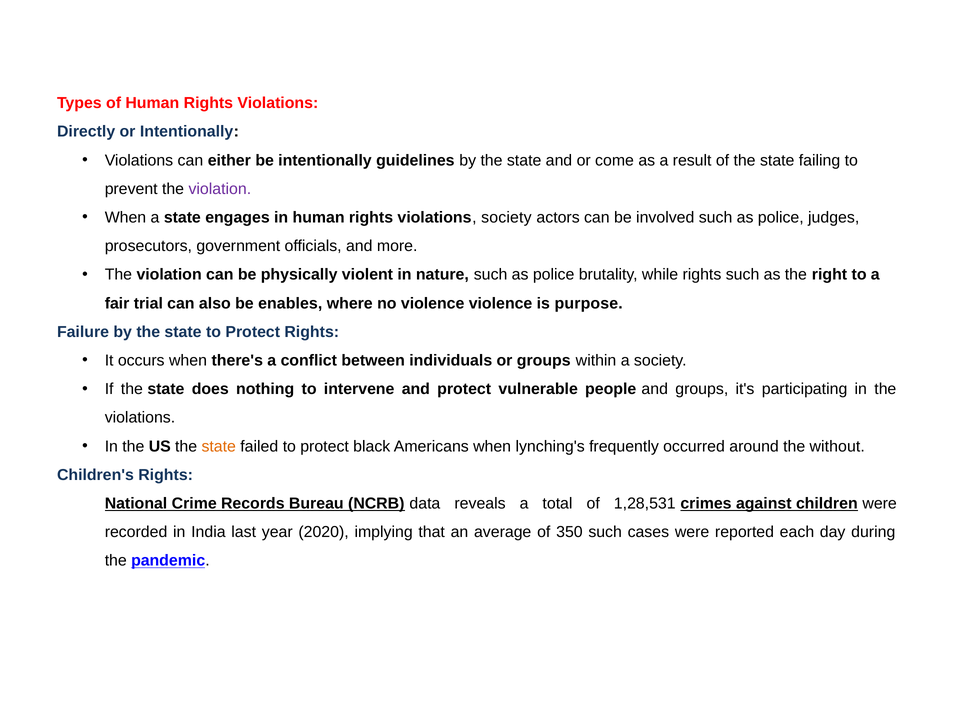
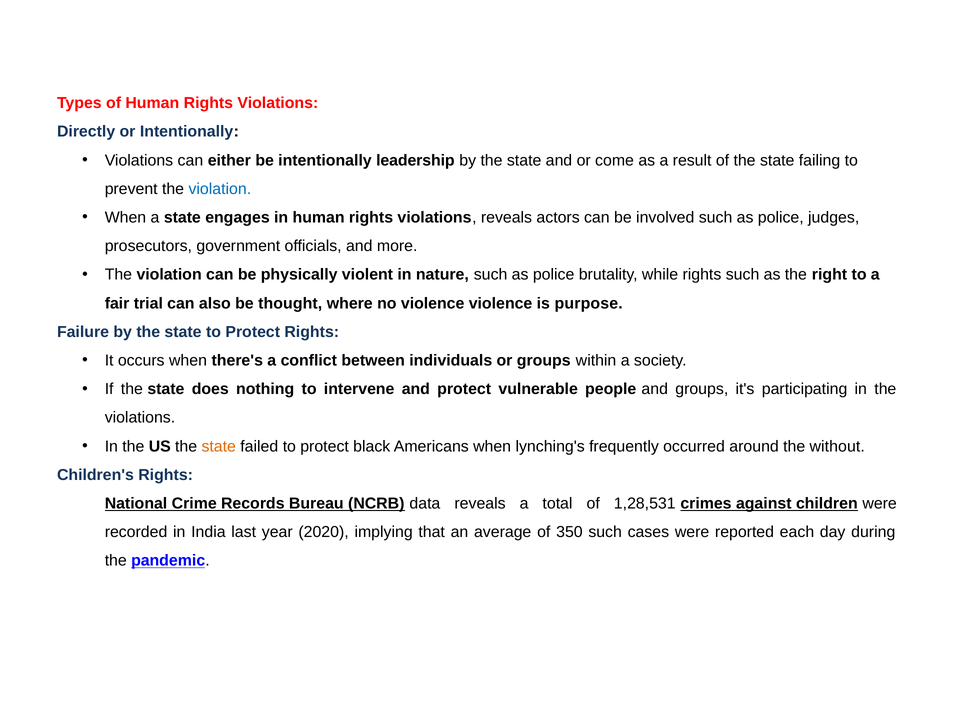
guidelines: guidelines -> leadership
violation at (220, 189) colour: purple -> blue
violations society: society -> reveals
enables: enables -> thought
